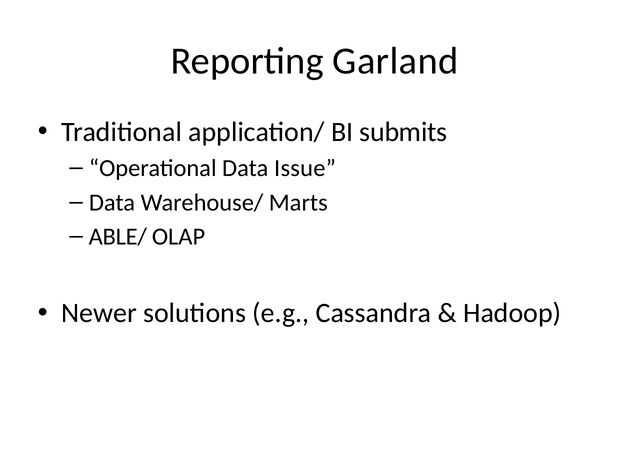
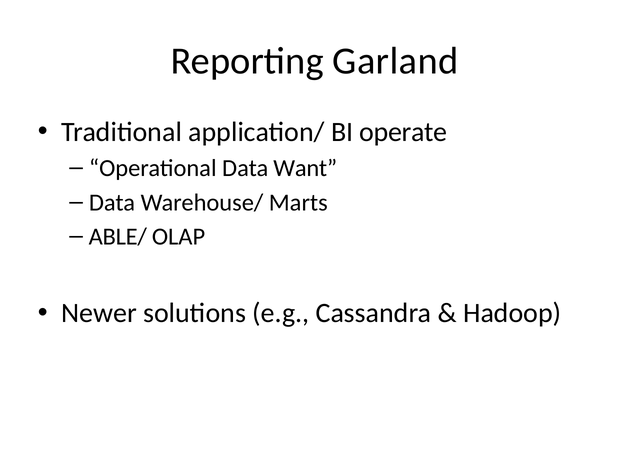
submits: submits -> operate
Issue: Issue -> Want
